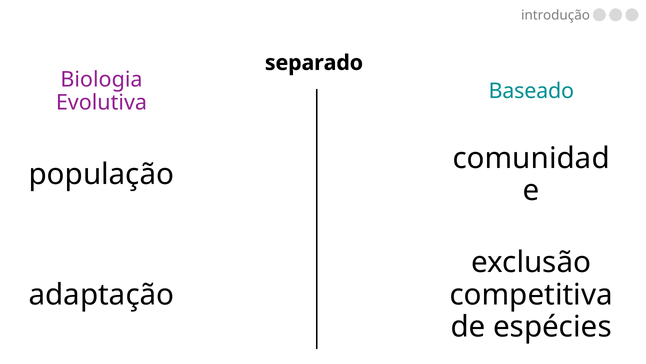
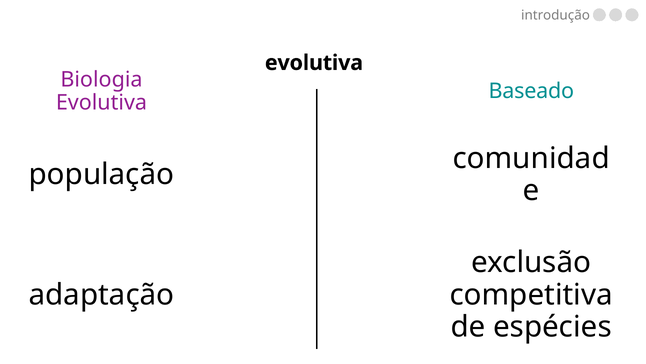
separado at (314, 63): separado -> evolutiva
